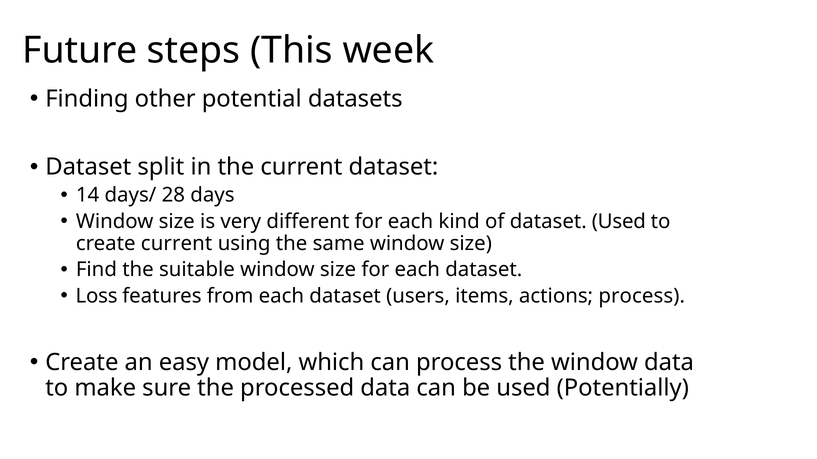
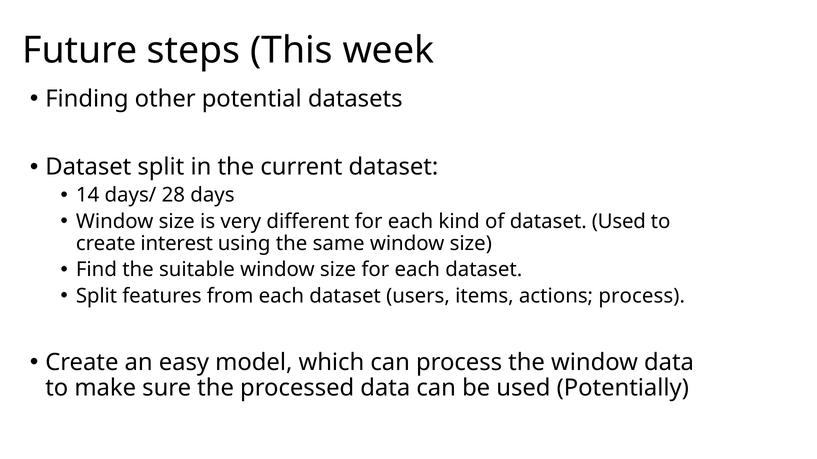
create current: current -> interest
Loss at (97, 296): Loss -> Split
